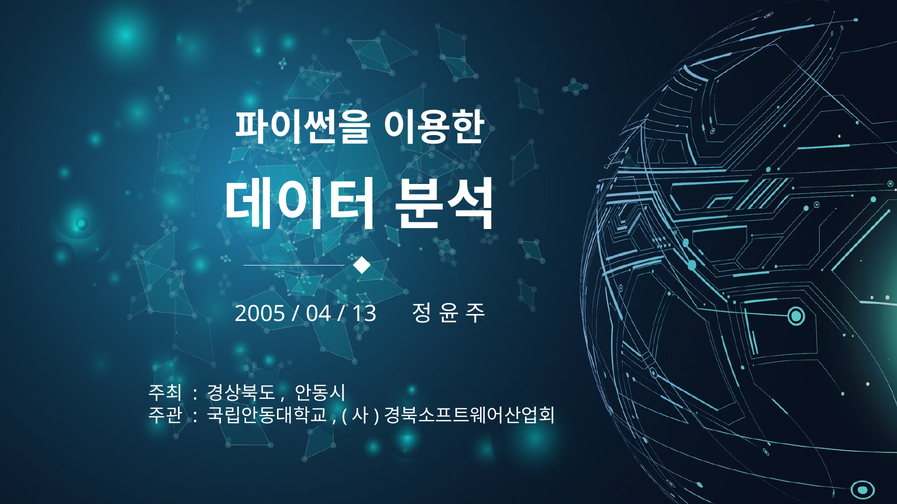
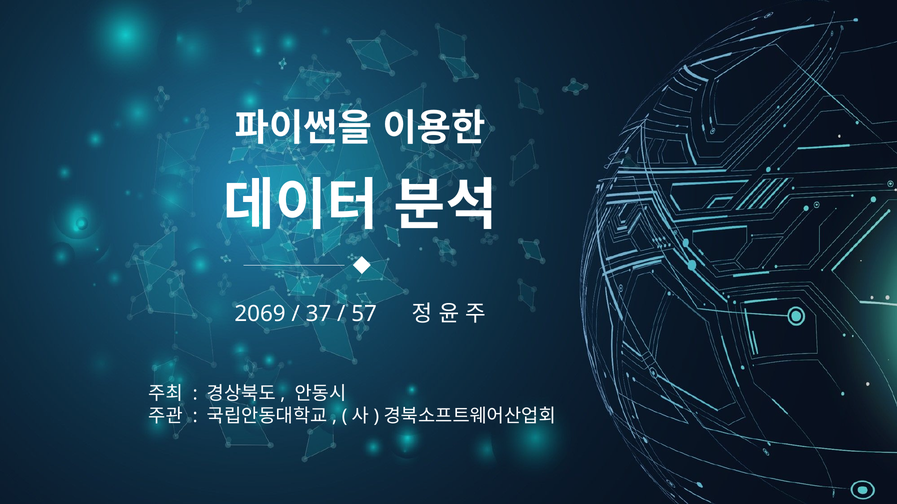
2005: 2005 -> 2069
04: 04 -> 37
13: 13 -> 57
